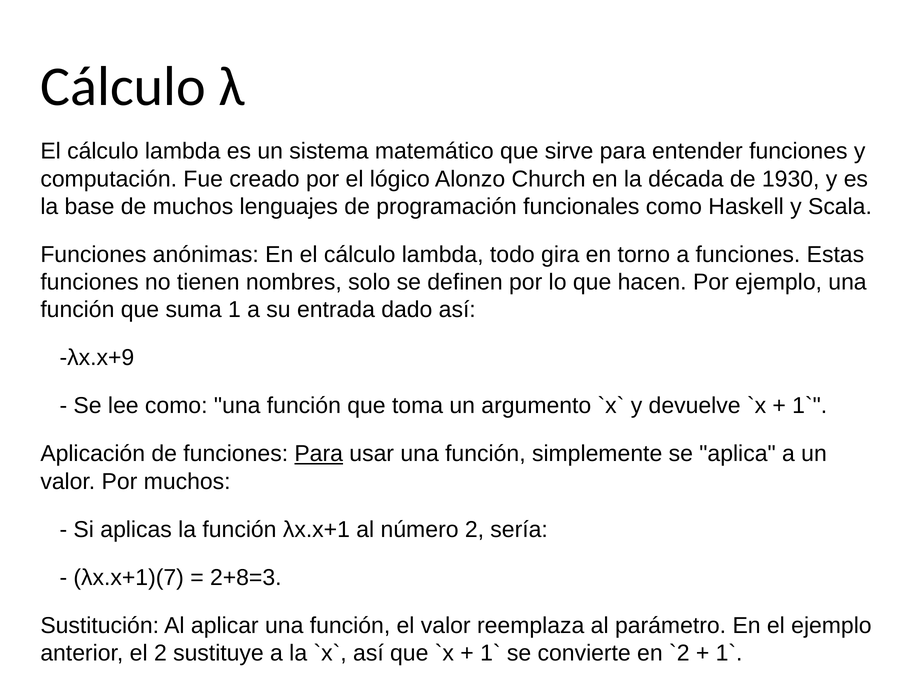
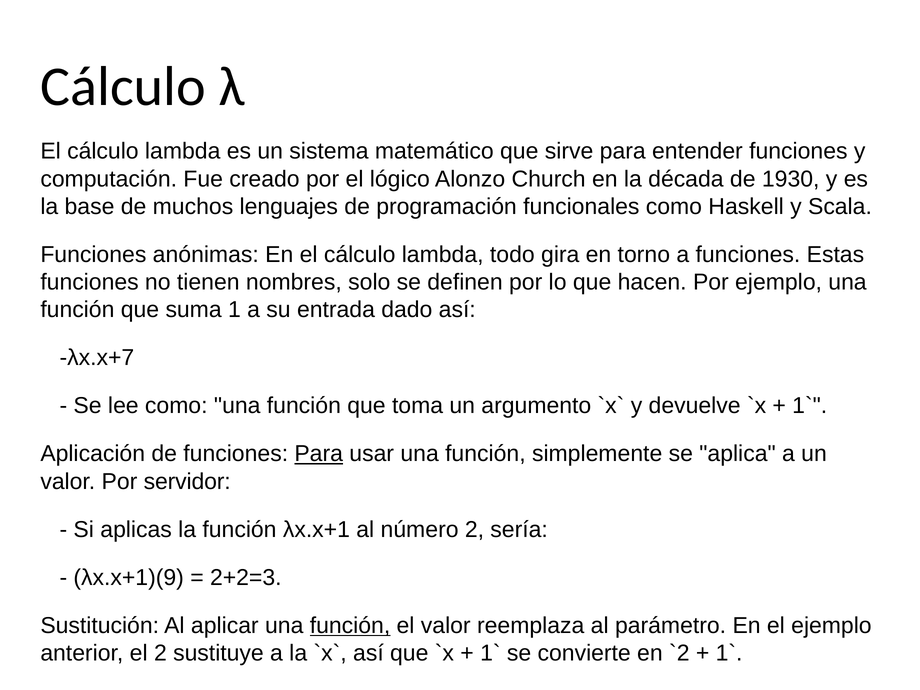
λx.x+9: λx.x+9 -> λx.x+7
Por muchos: muchos -> servidor
λx.x+1)(7: λx.x+1)(7 -> λx.x+1)(9
2+8=3: 2+8=3 -> 2+2=3
función at (350, 626) underline: none -> present
